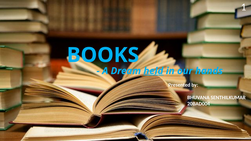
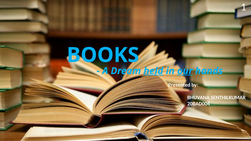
our underline: none -> present
